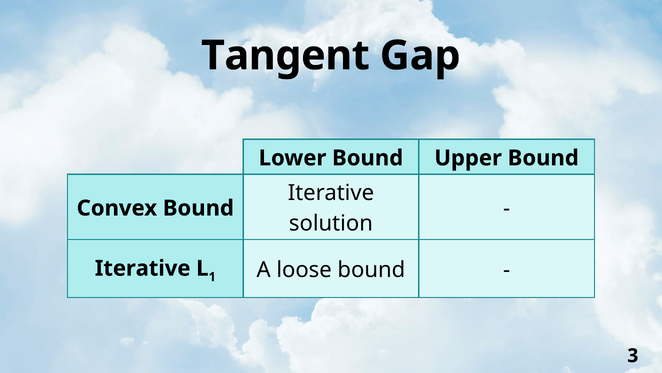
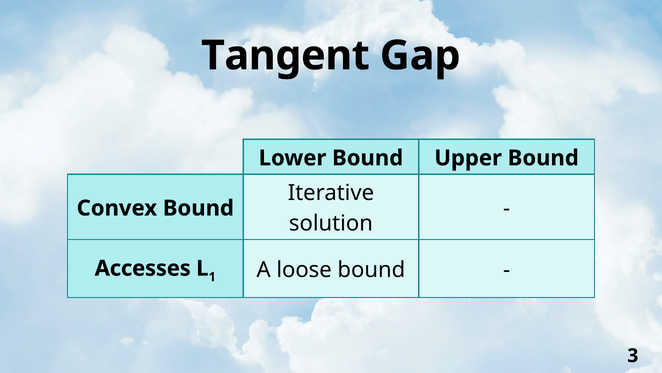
Iterative at (143, 268): Iterative -> Accesses
